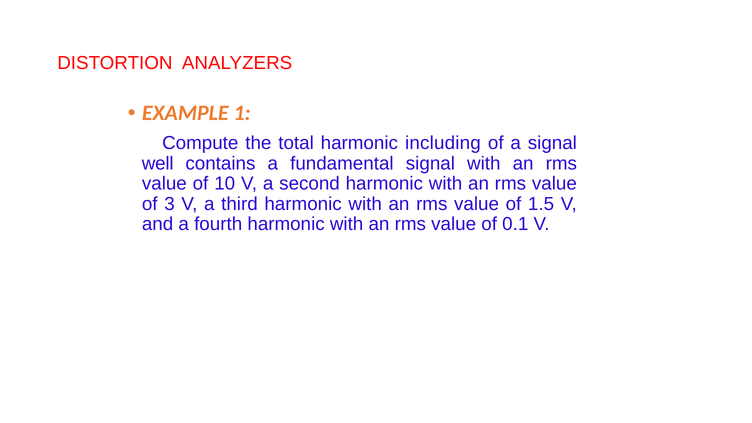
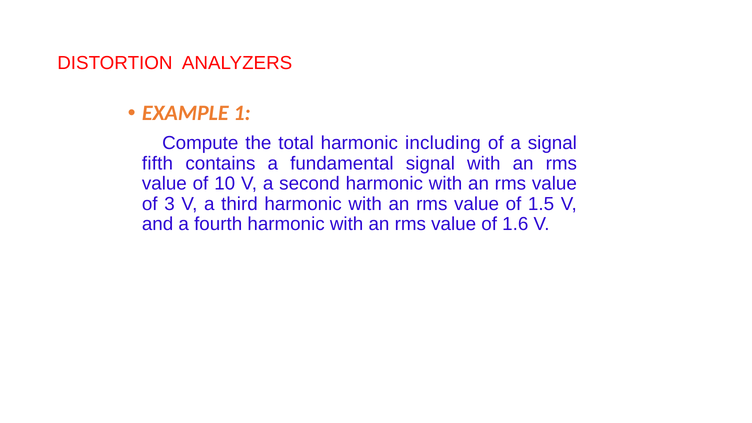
well: well -> fifth
0.1: 0.1 -> 1.6
